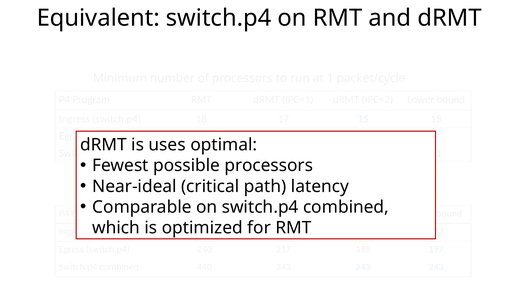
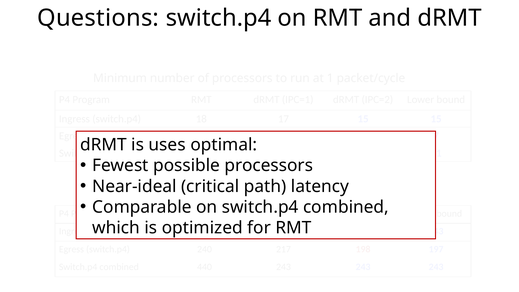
Equivalent: Equivalent -> Questions
